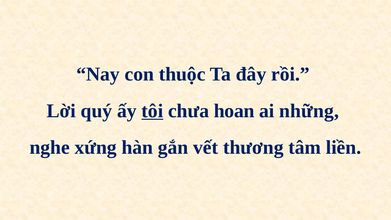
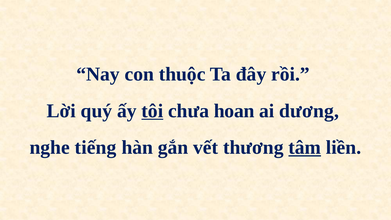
những: những -> dương
xứng: xứng -> tiếng
tâm underline: none -> present
